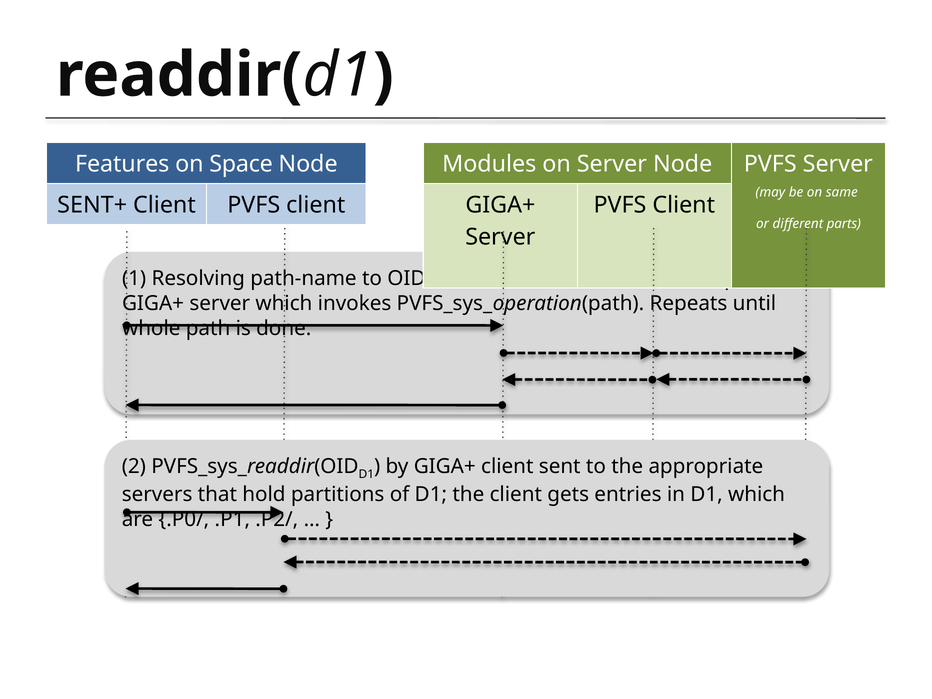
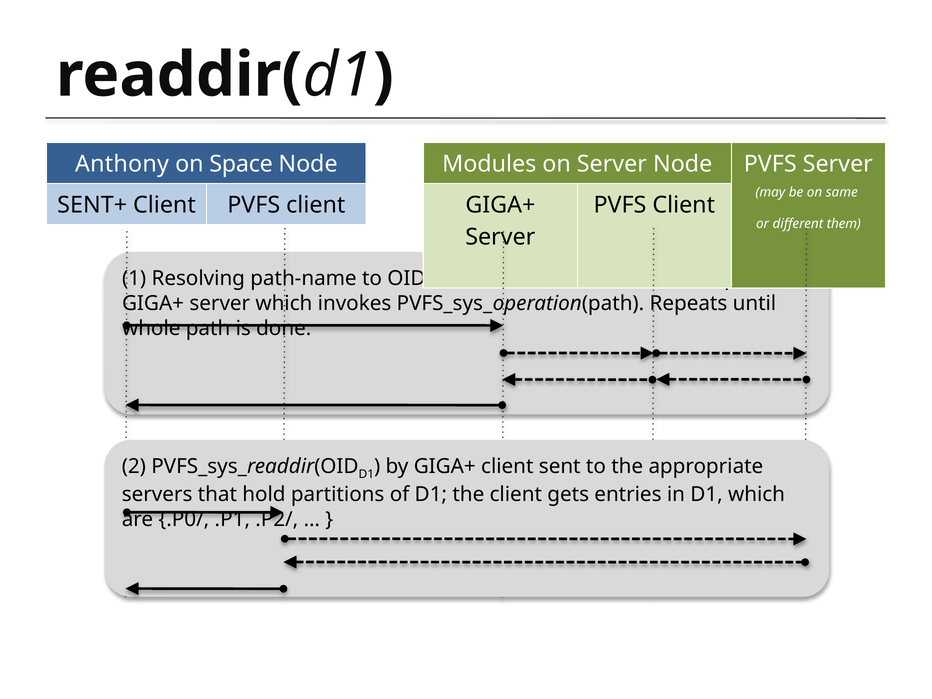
Features: Features -> Anthony
parts: parts -> them
